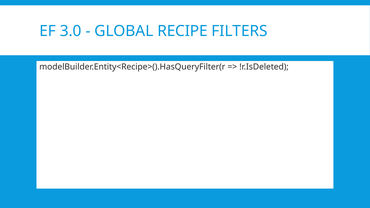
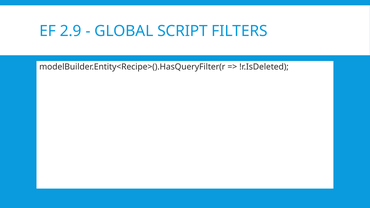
3.0: 3.0 -> 2.9
RECIPE: RECIPE -> SCRIPT
